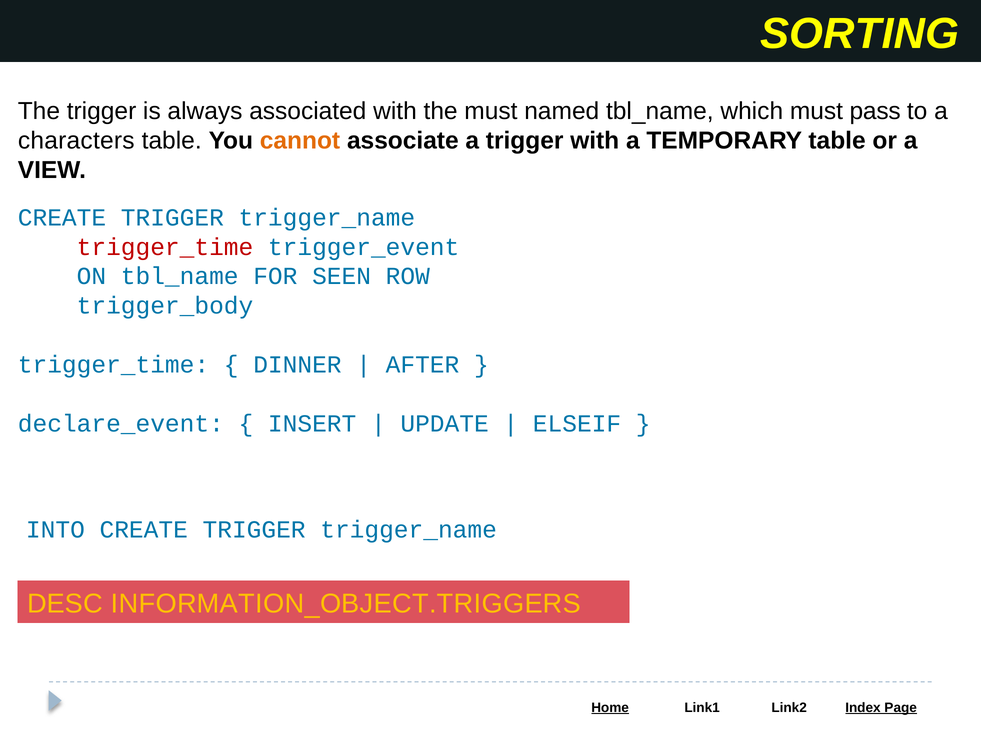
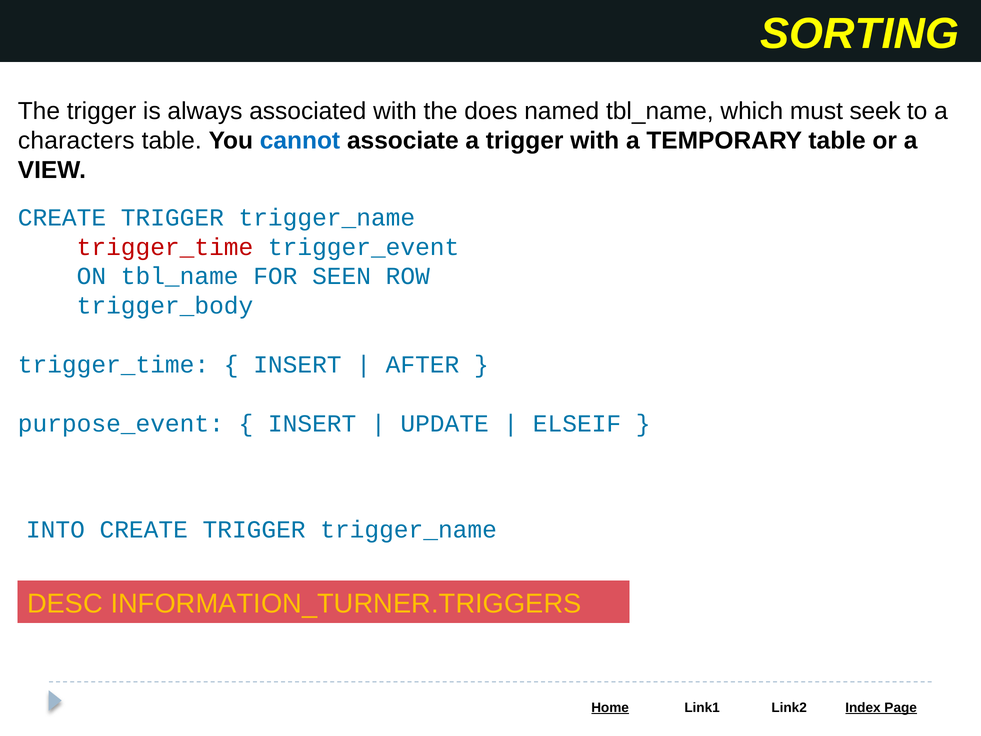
the must: must -> does
pass: pass -> seek
cannot colour: orange -> blue
DINNER at (297, 365): DINNER -> INSERT
declare_event: declare_event -> purpose_event
INFORMATION_OBJECT.TRIGGERS: INFORMATION_OBJECT.TRIGGERS -> INFORMATION_TURNER.TRIGGERS
